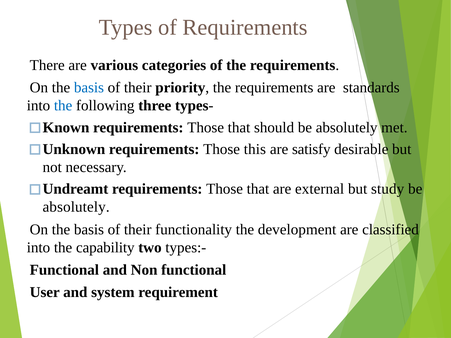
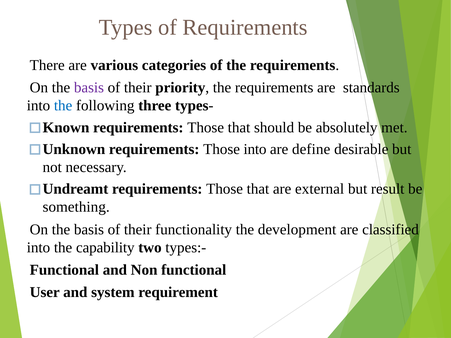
basis at (89, 88) colour: blue -> purple
Those this: this -> into
satisfy: satisfy -> define
study: study -> result
absolutely at (76, 207): absolutely -> something
